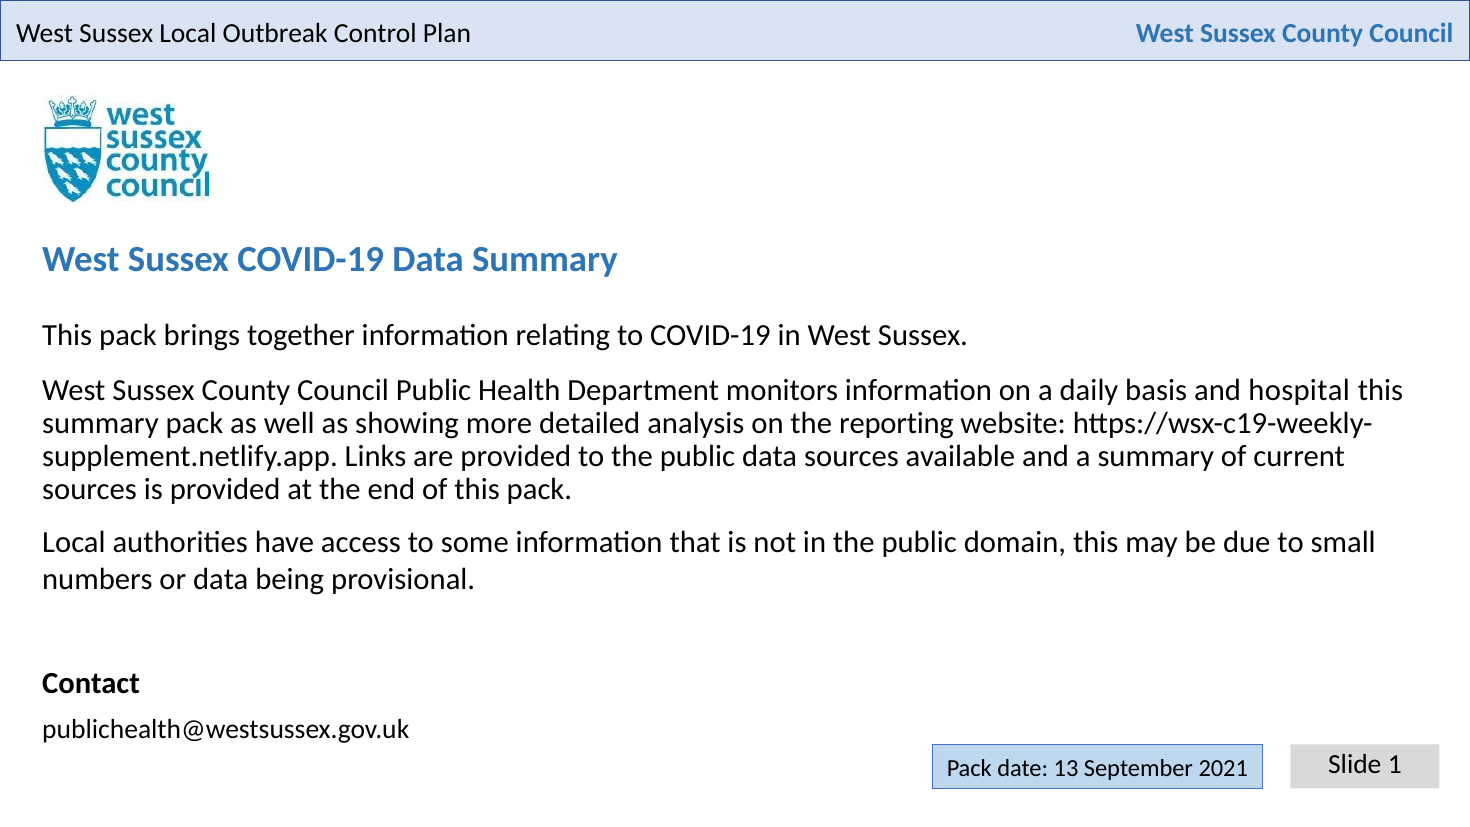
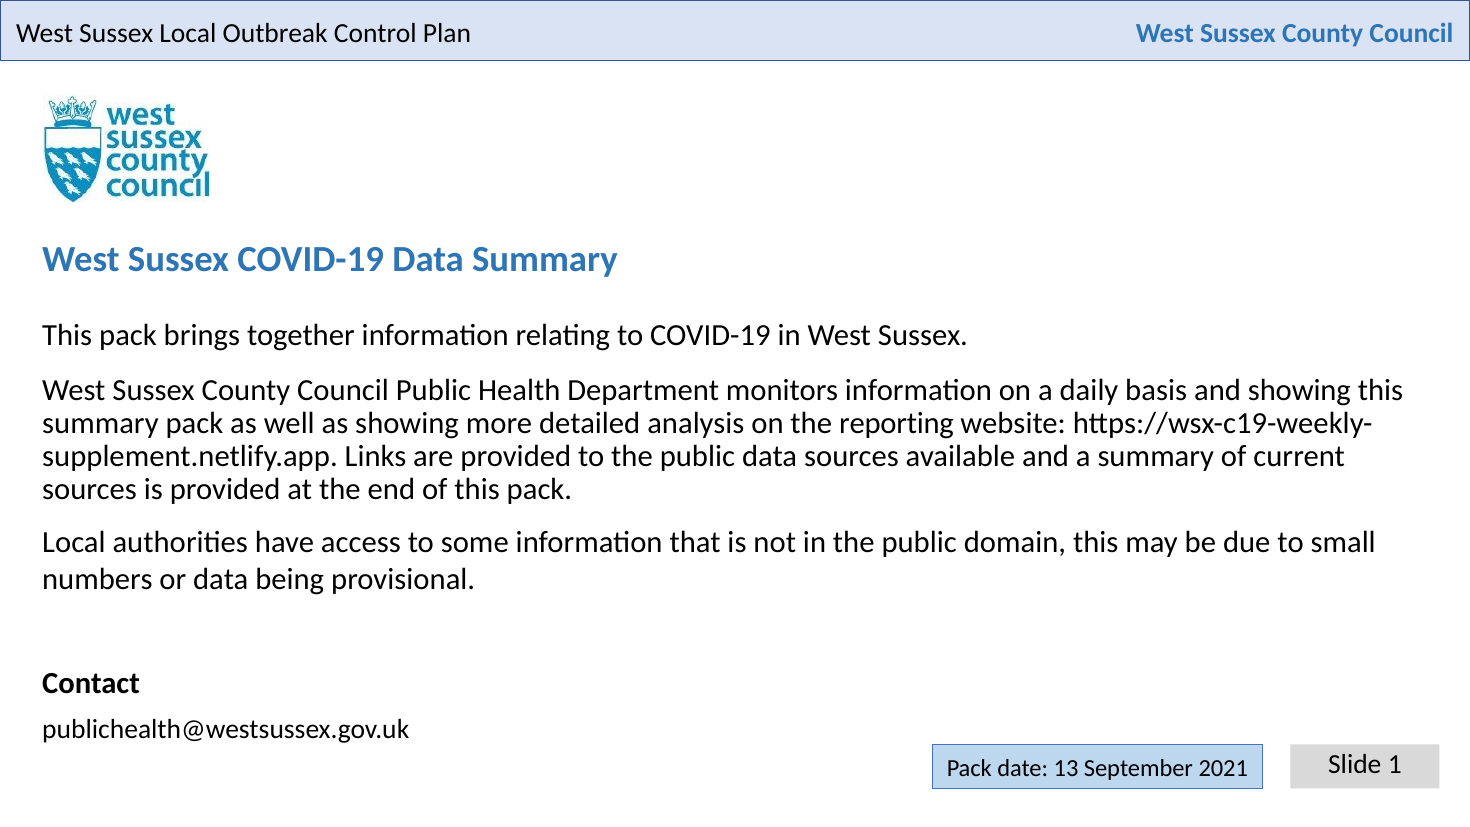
and hospital: hospital -> showing
